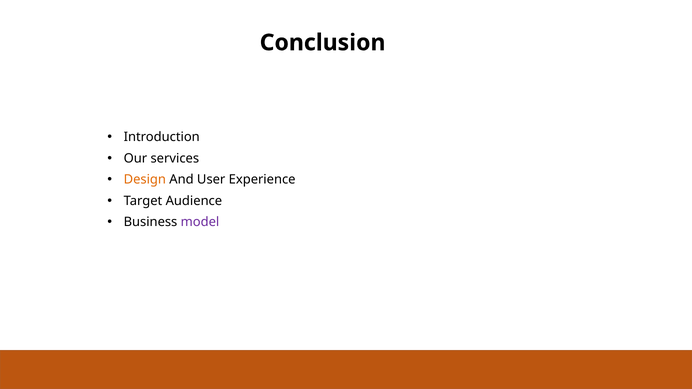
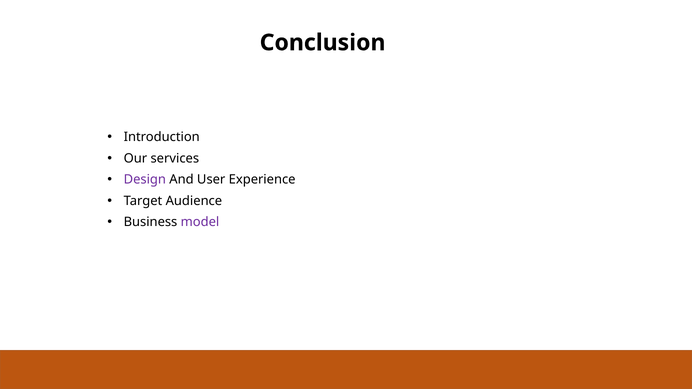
Design colour: orange -> purple
